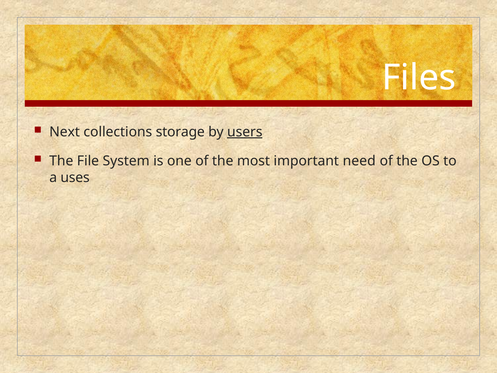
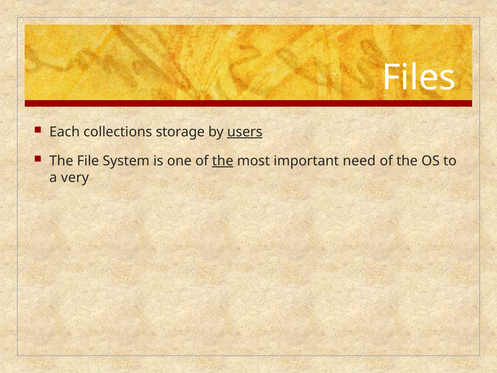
Next: Next -> Each
the at (223, 161) underline: none -> present
uses: uses -> very
